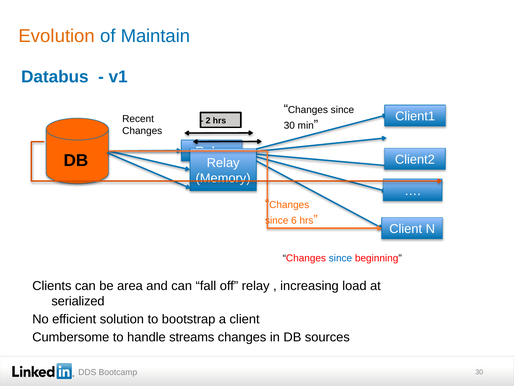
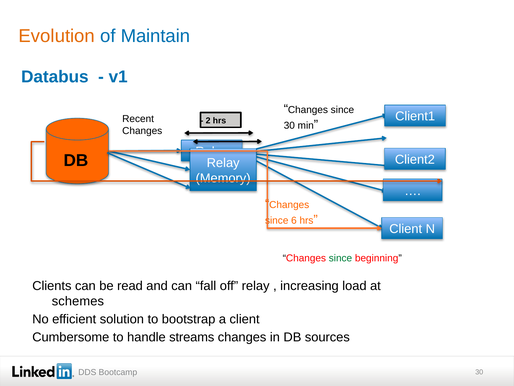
since at (340, 258) colour: blue -> green
area: area -> read
serialized: serialized -> schemes
